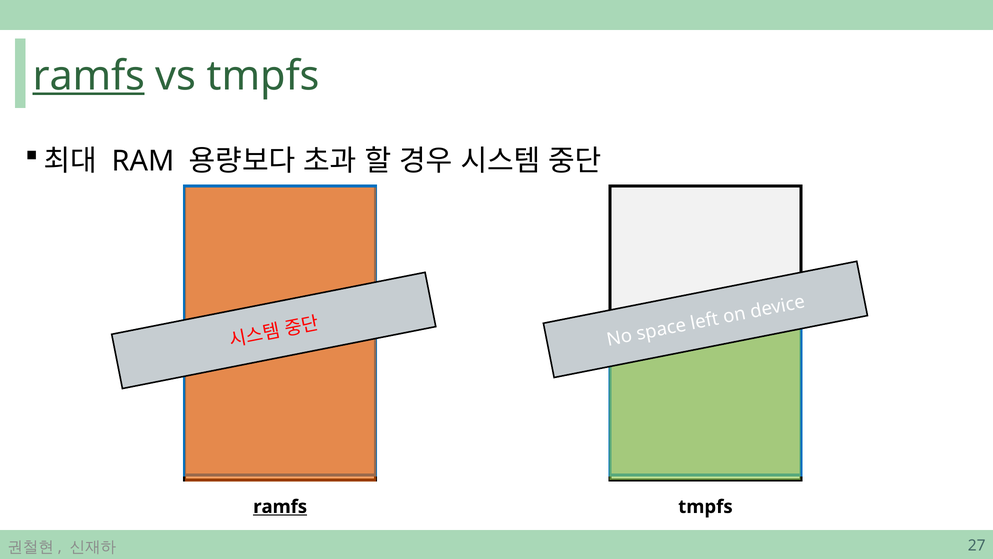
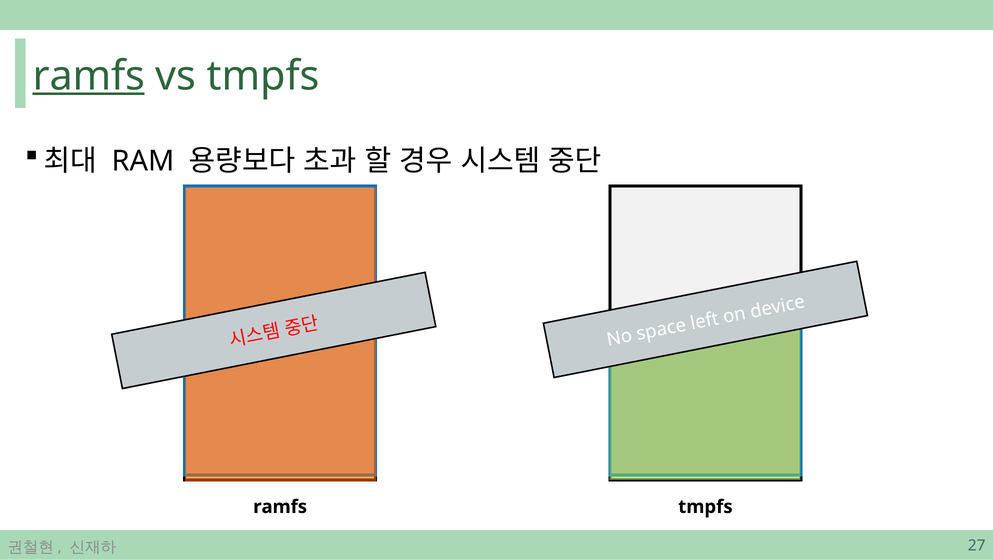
ramfs at (280, 506) underline: present -> none
